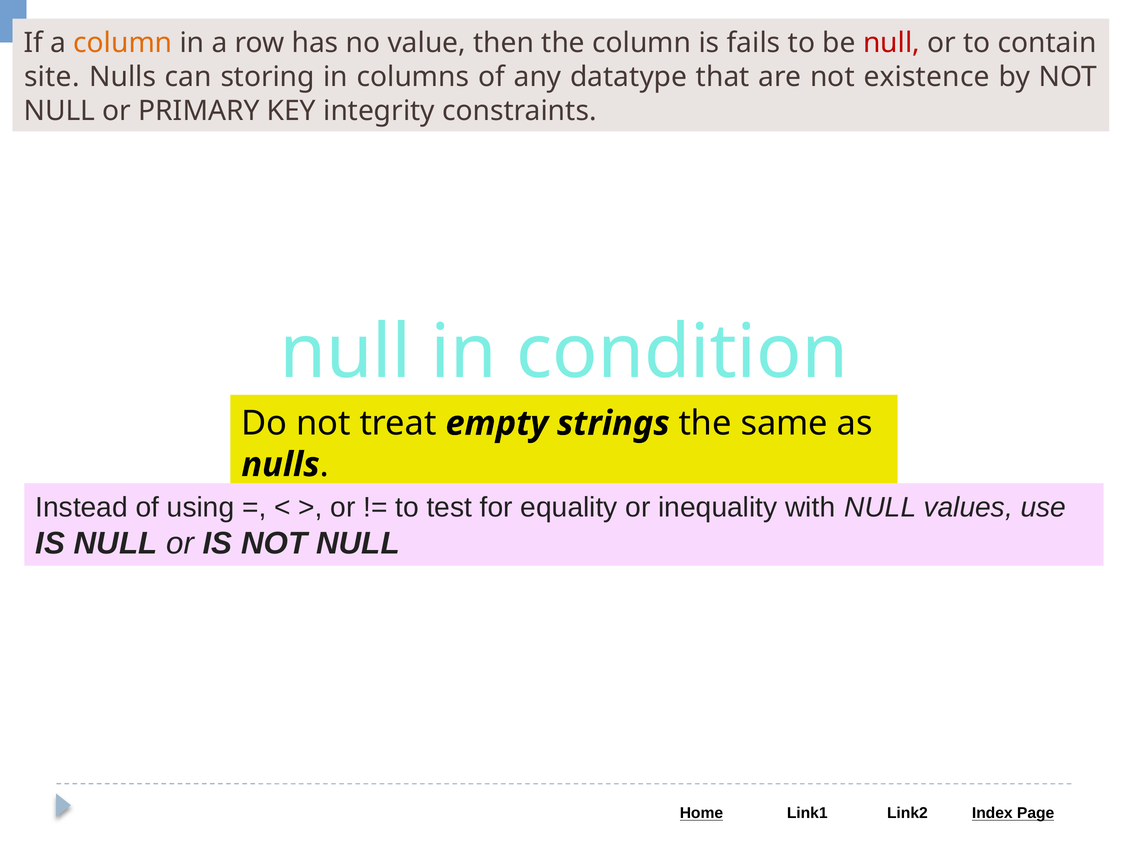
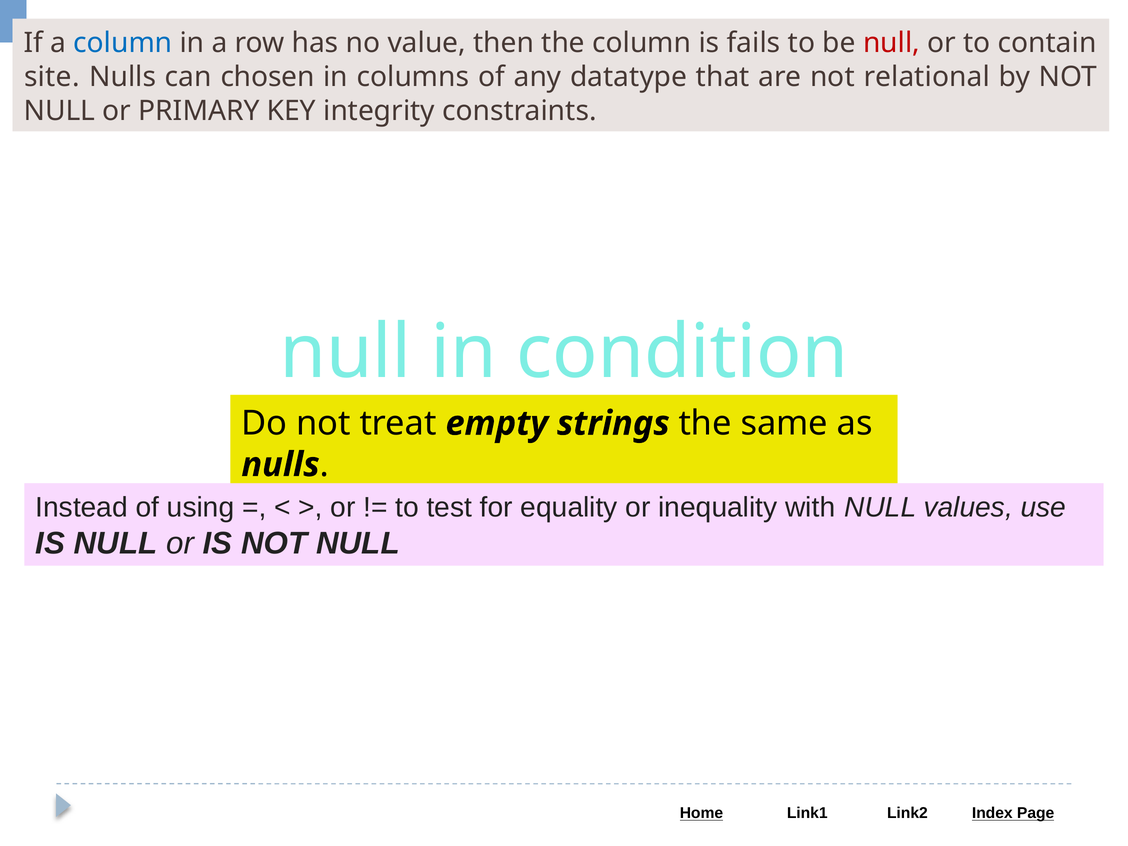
column at (123, 43) colour: orange -> blue
storing: storing -> chosen
existence: existence -> relational
